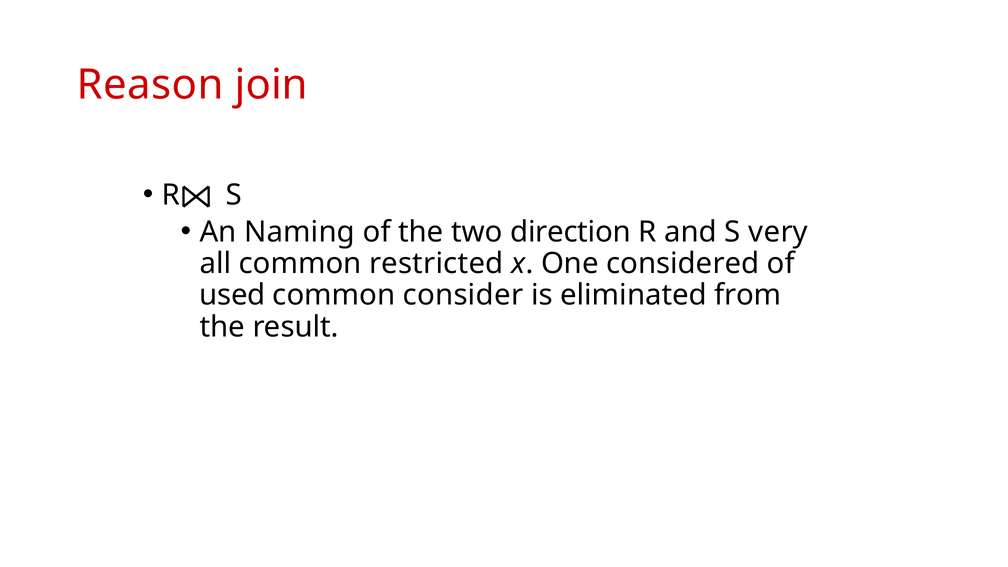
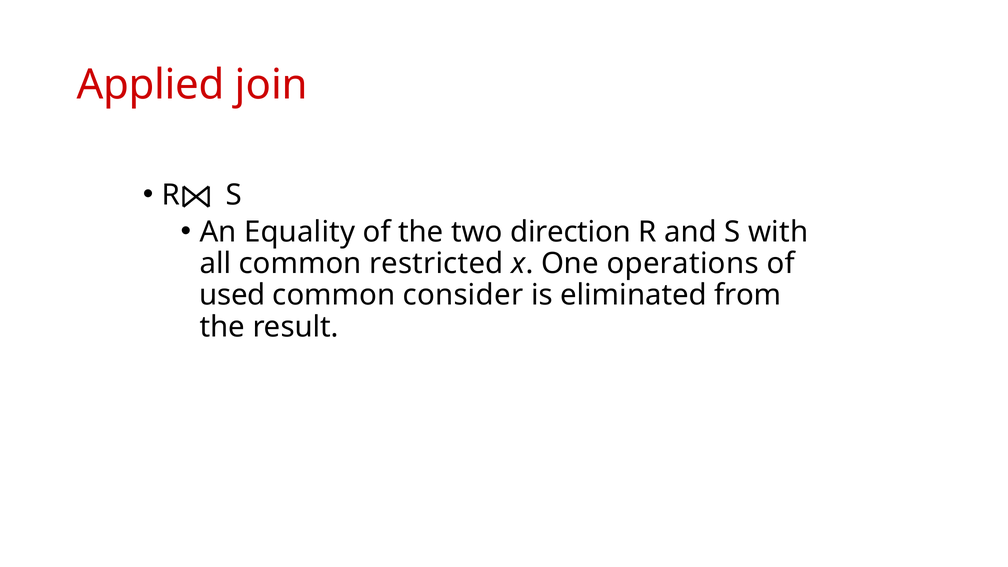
Reason: Reason -> Applied
Naming: Naming -> Equality
very: very -> with
considered: considered -> operations
